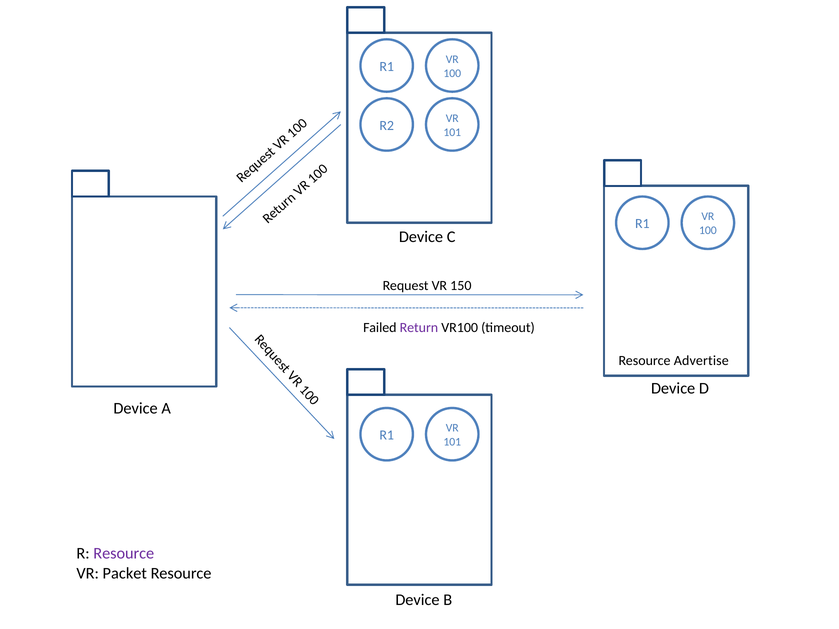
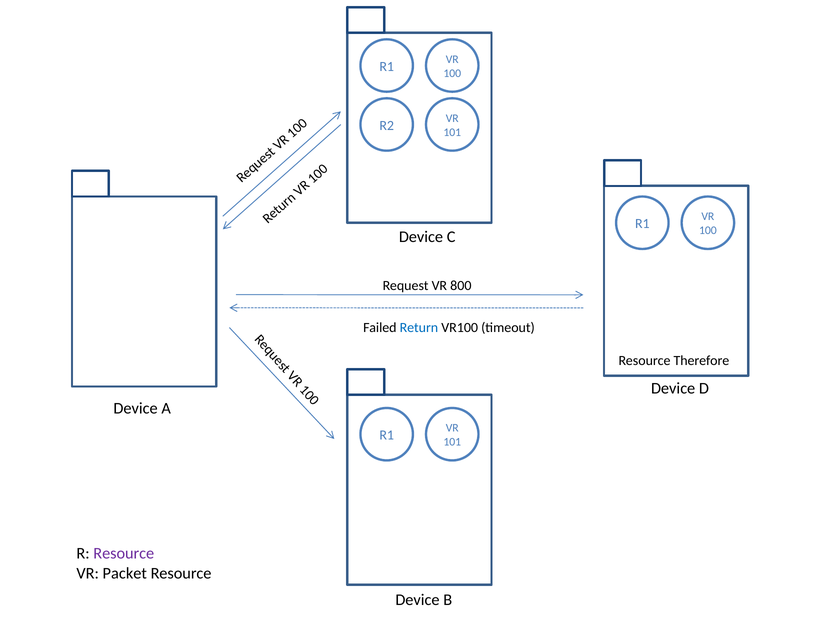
150: 150 -> 800
Return colour: purple -> blue
Advertise: Advertise -> Therefore
